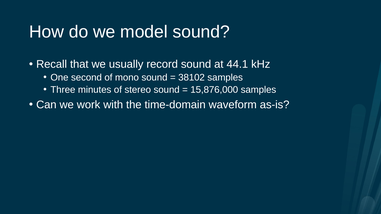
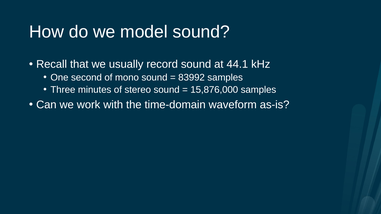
38102: 38102 -> 83992
